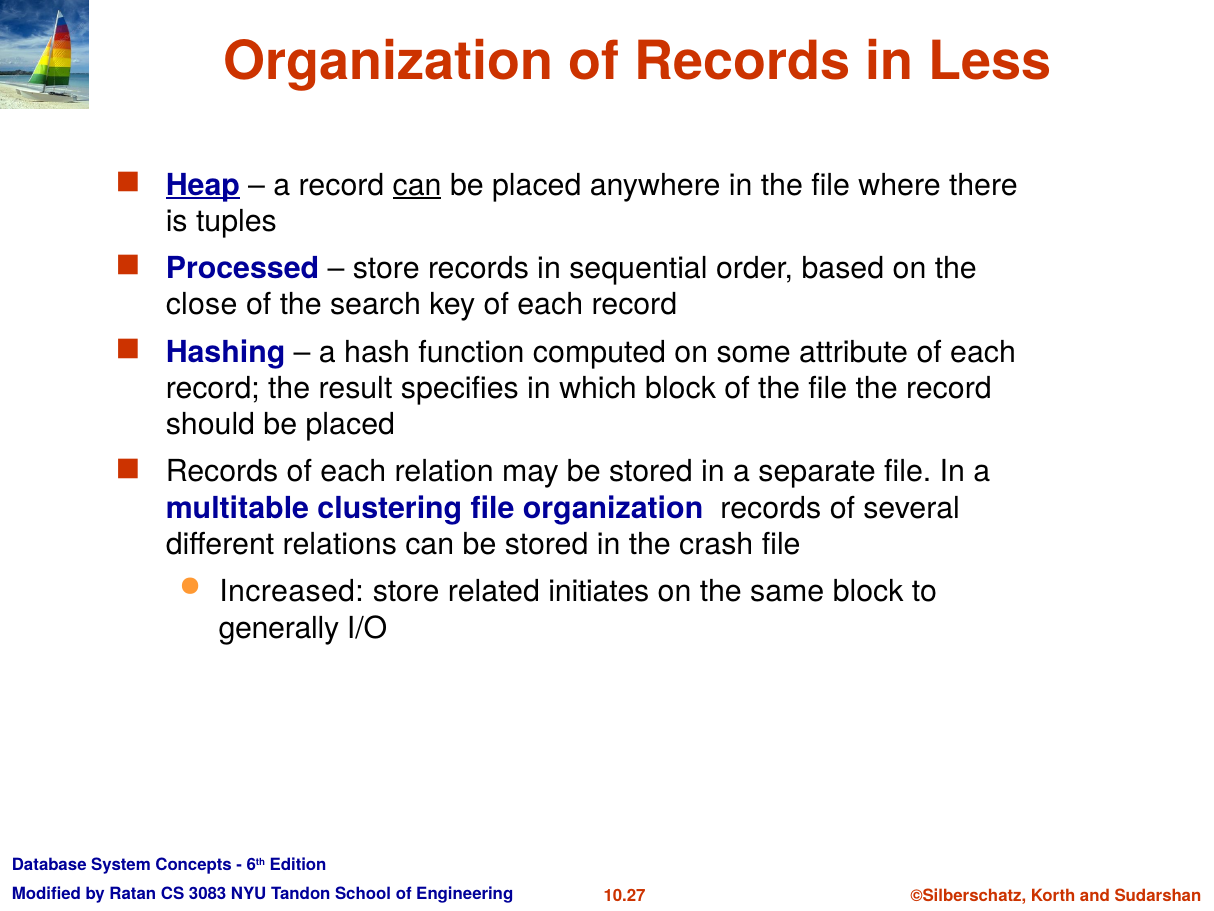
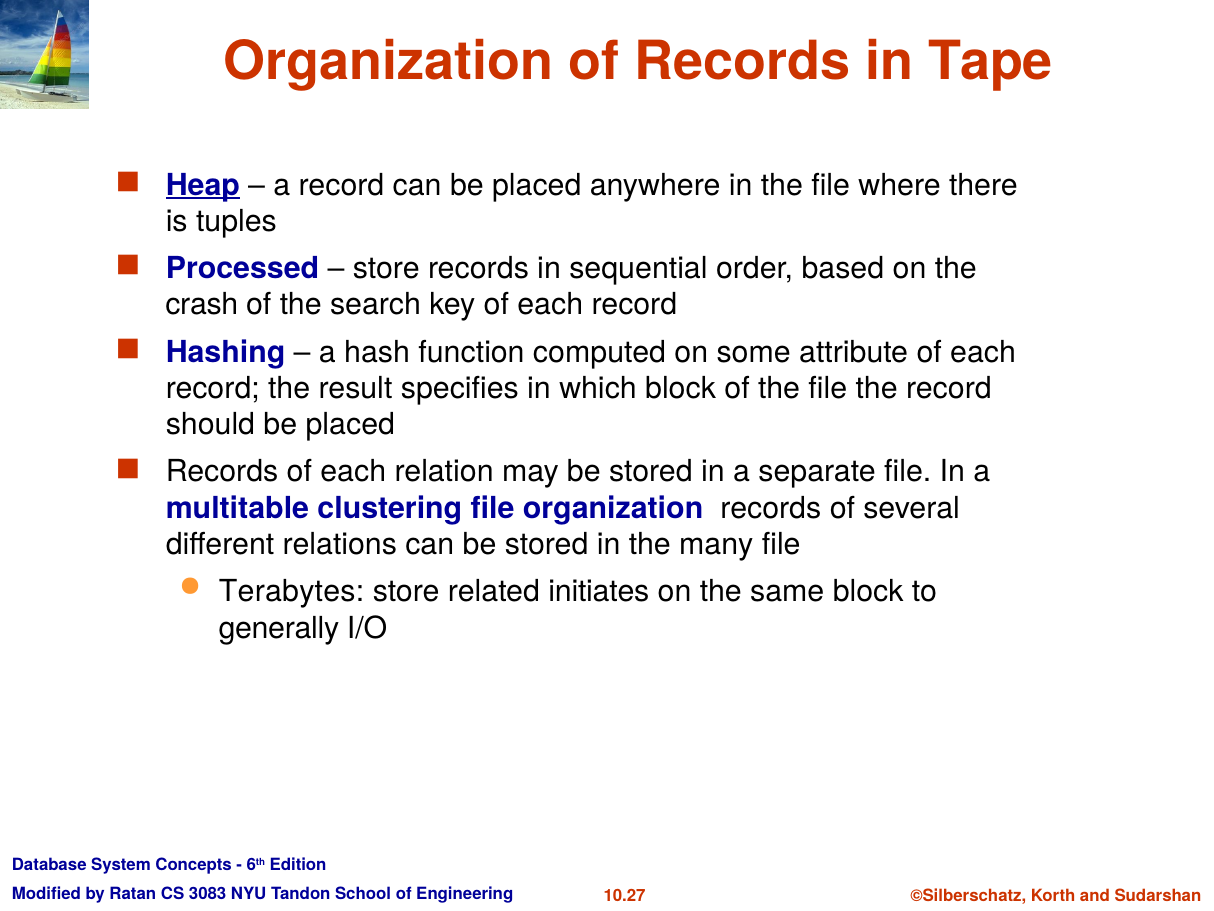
Less: Less -> Tape
can at (417, 185) underline: present -> none
close: close -> crash
crash: crash -> many
Increased: Increased -> Terabytes
